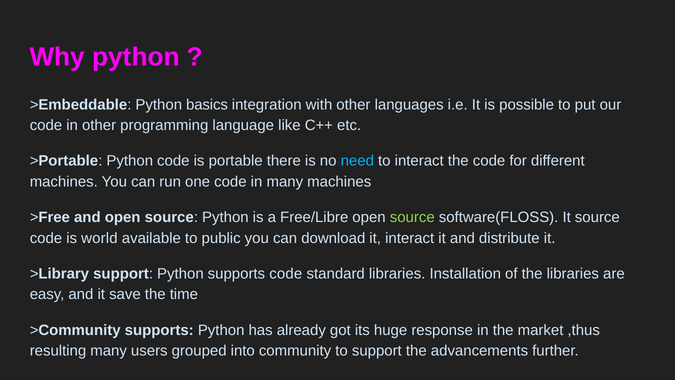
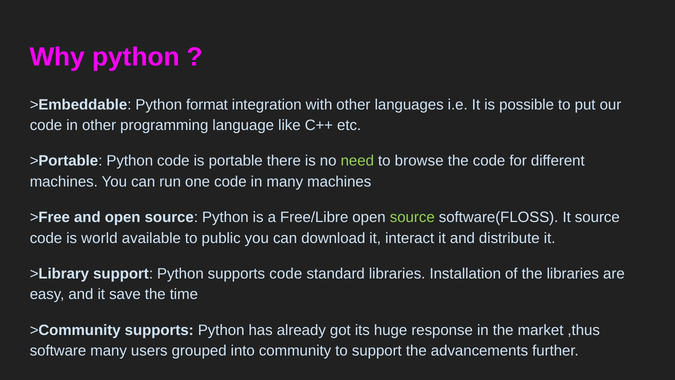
basics: basics -> format
need colour: light blue -> light green
to interact: interact -> browse
resulting: resulting -> software
